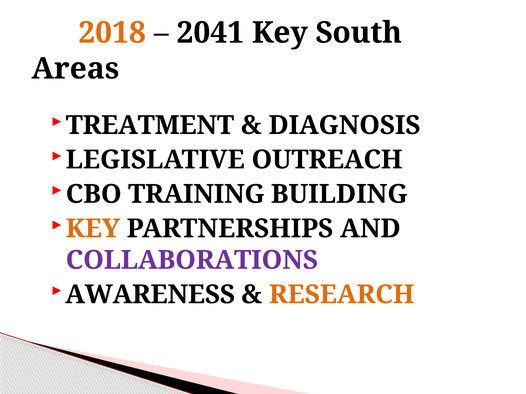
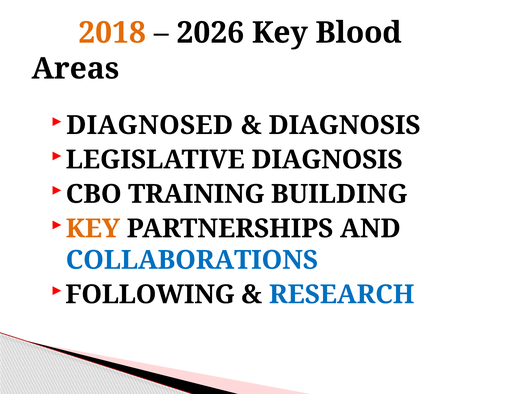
2041: 2041 -> 2026
South: South -> Blood
TREATMENT: TREATMENT -> DIAGNOSED
LEGISLATIVE OUTREACH: OUTREACH -> DIAGNOSIS
COLLABORATIONS colour: purple -> blue
AWARENESS: AWARENESS -> FOLLOWING
RESEARCH colour: orange -> blue
